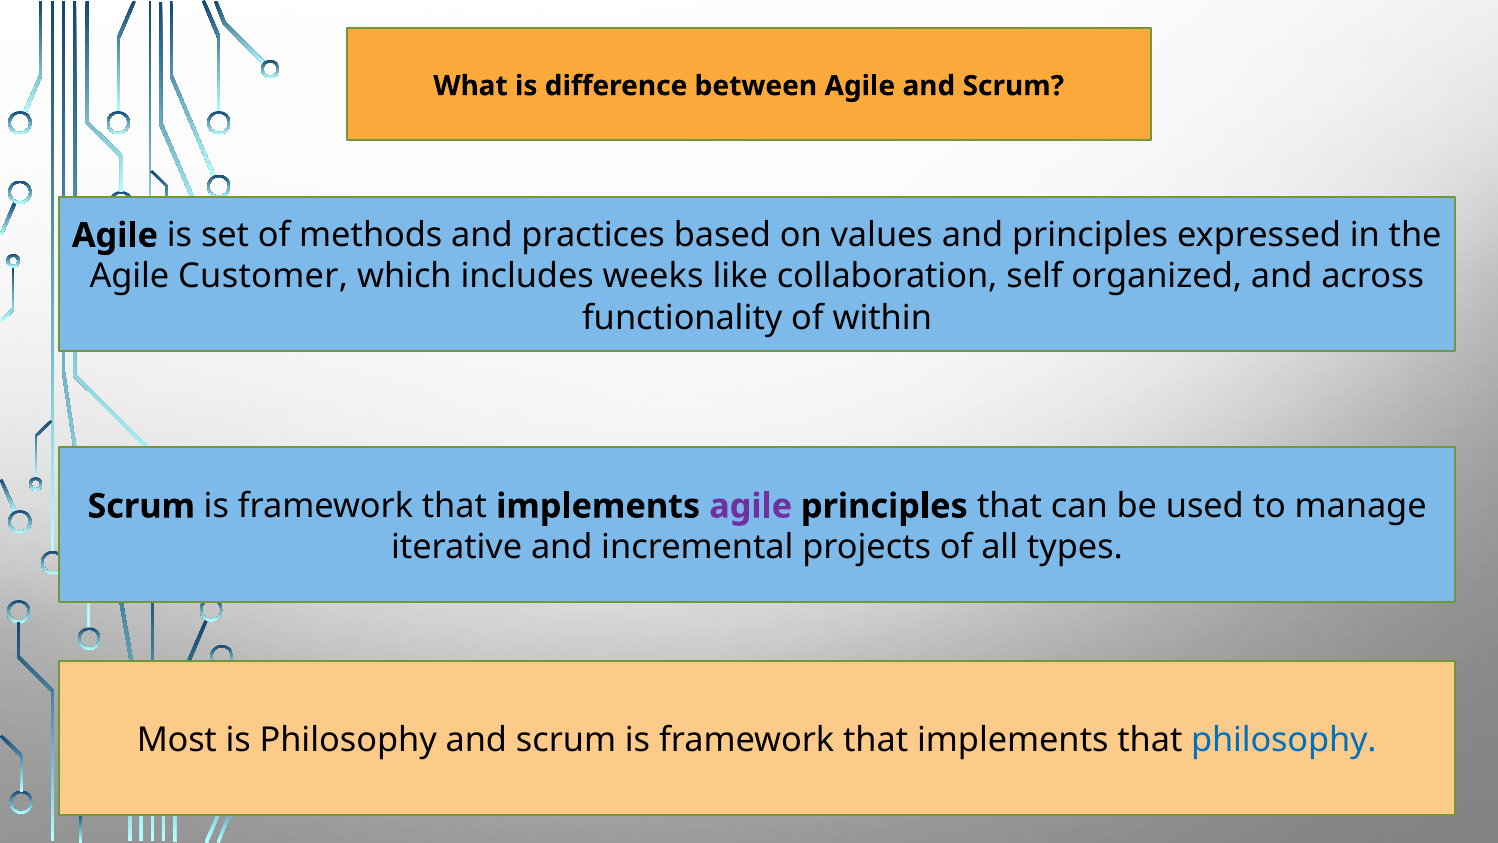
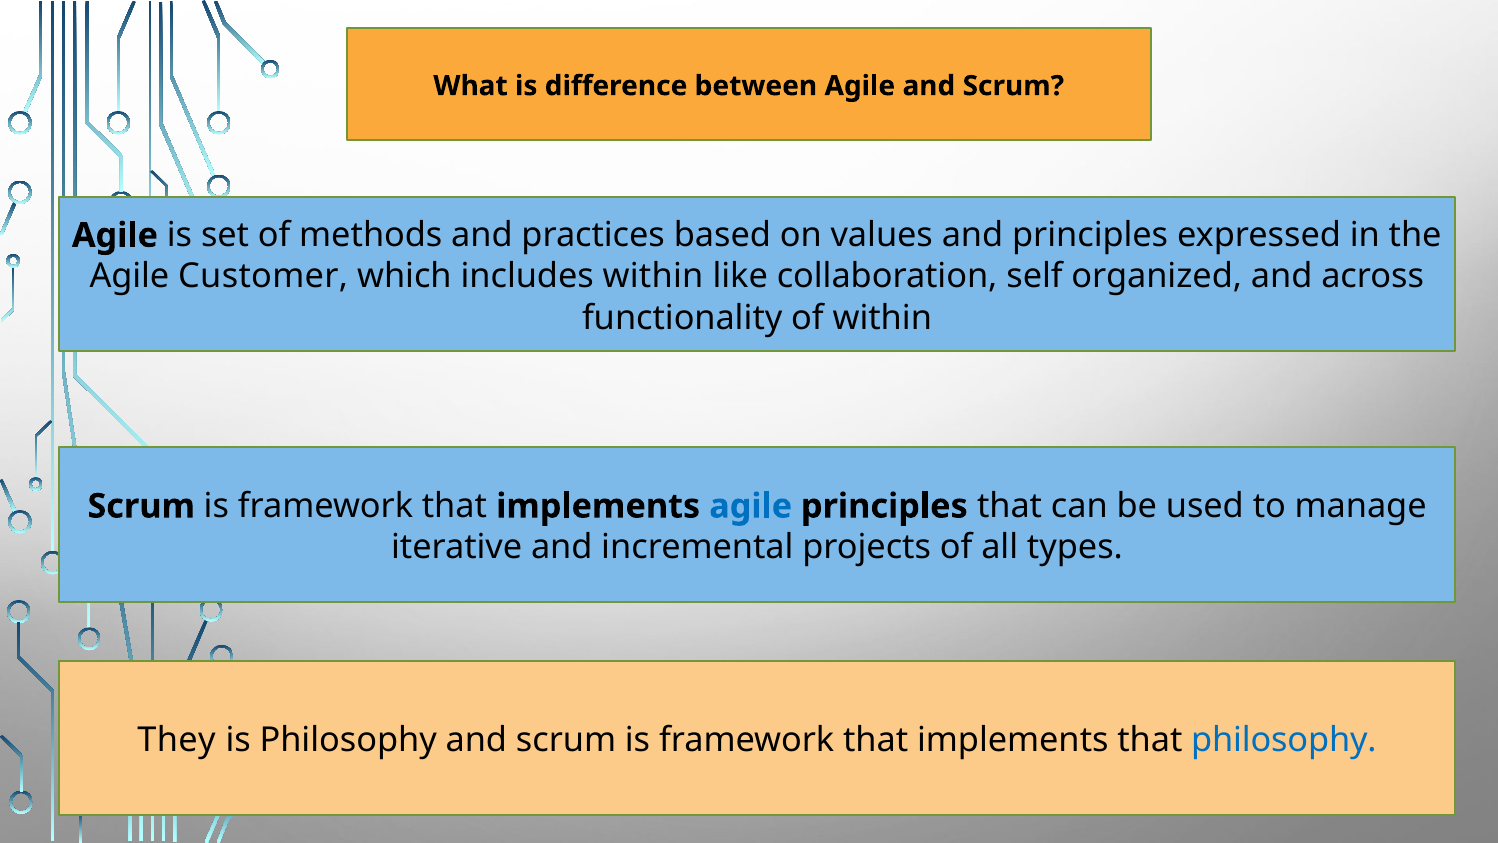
includes weeks: weeks -> within
agile at (751, 506) colour: purple -> blue
Most: Most -> They
